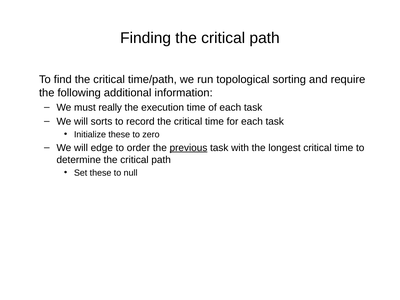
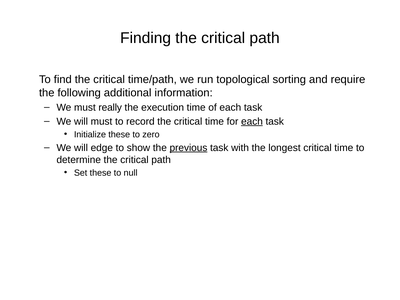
will sorts: sorts -> must
each at (252, 121) underline: none -> present
order: order -> show
